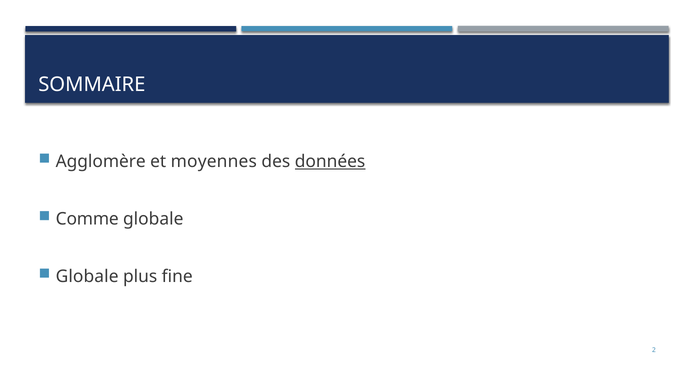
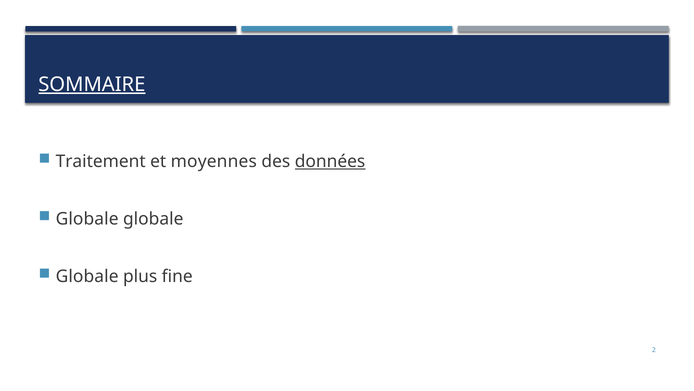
SOMMAIRE underline: none -> present
Agglomère: Agglomère -> Traitement
Comme at (87, 219): Comme -> Globale
